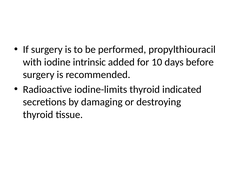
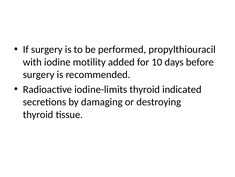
intrinsic: intrinsic -> motility
